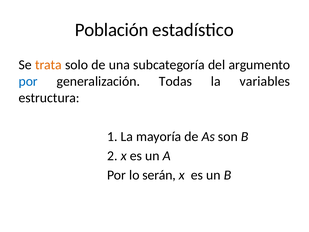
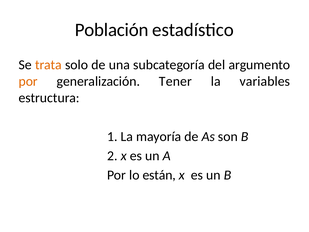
por at (28, 81) colour: blue -> orange
Todas: Todas -> Tener
serán: serán -> están
